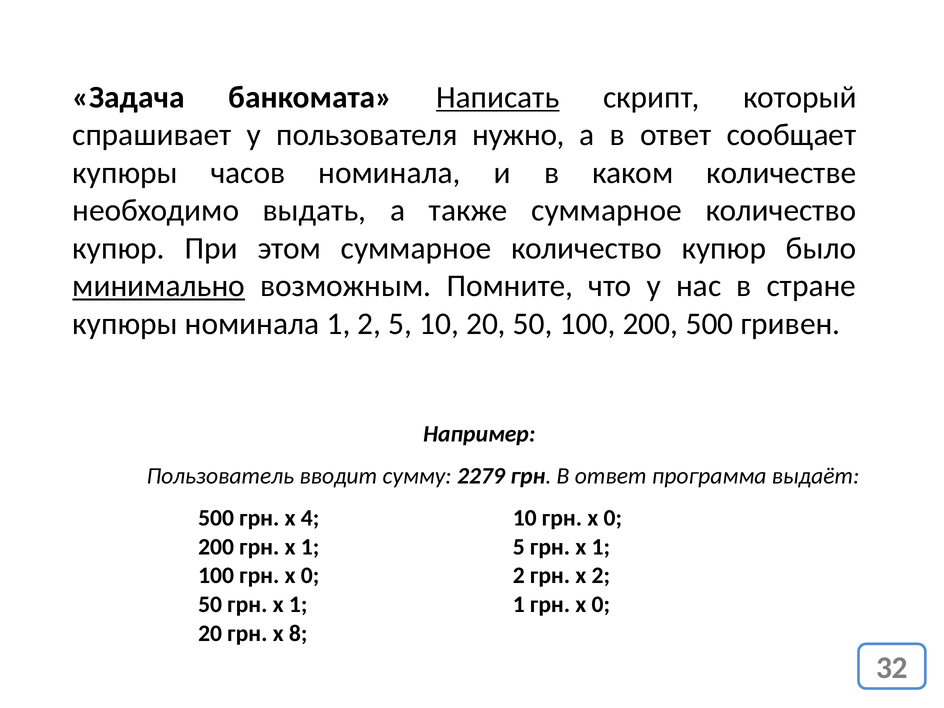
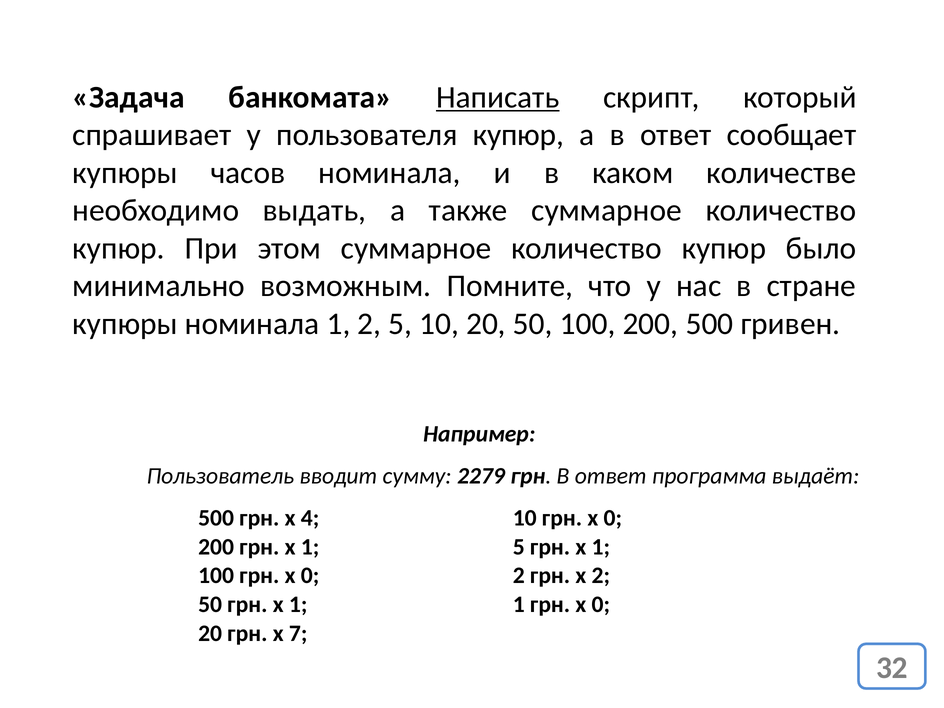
пользователя нужно: нужно -> купюр
минимально underline: present -> none
8: 8 -> 7
